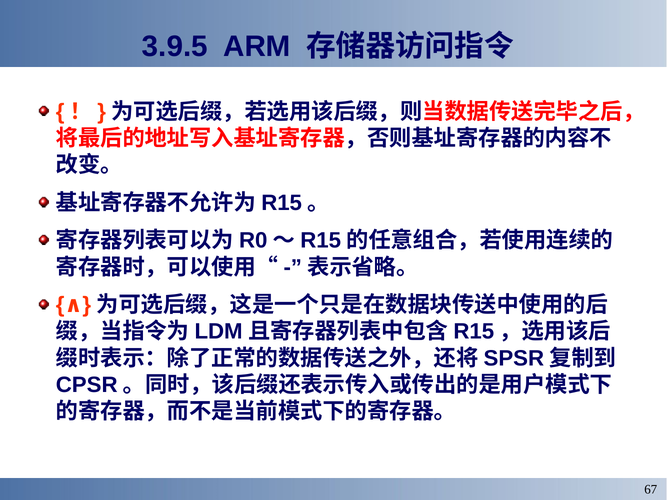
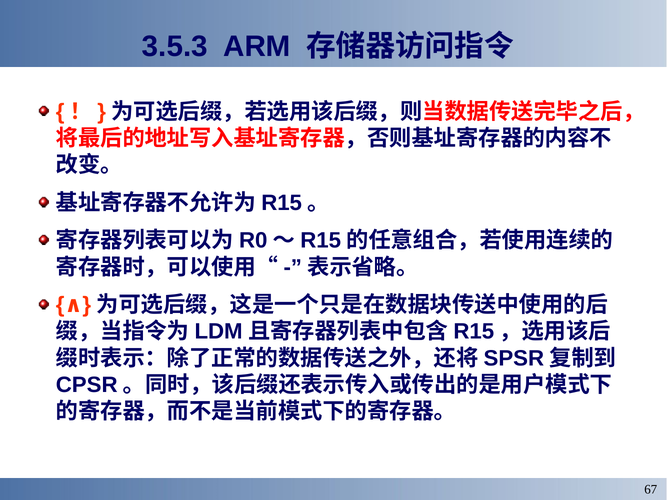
3.9.5: 3.9.5 -> 3.5.3
